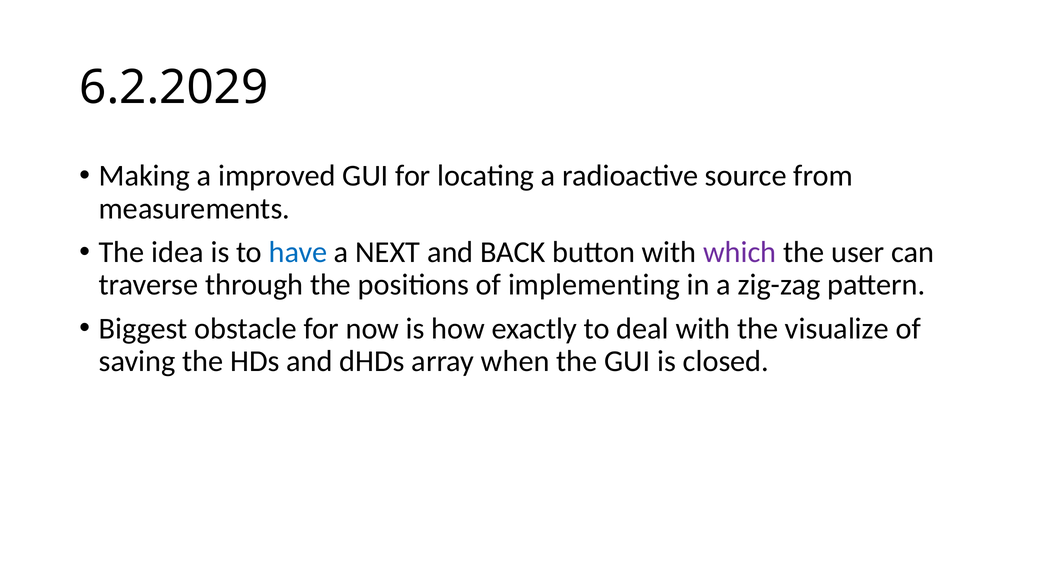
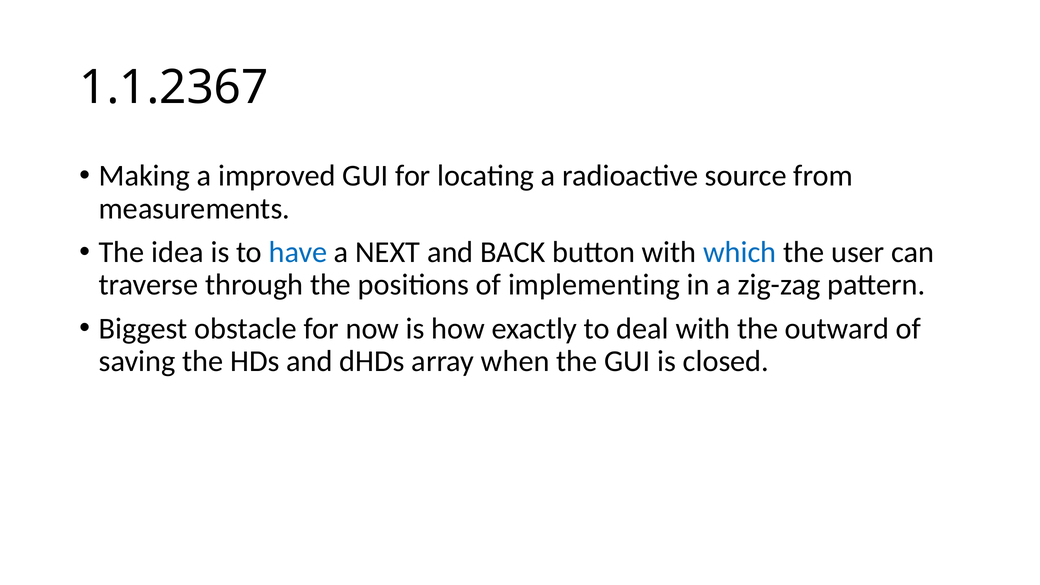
6.2.2029: 6.2.2029 -> 1.1.2367
which colour: purple -> blue
visualize: visualize -> outward
